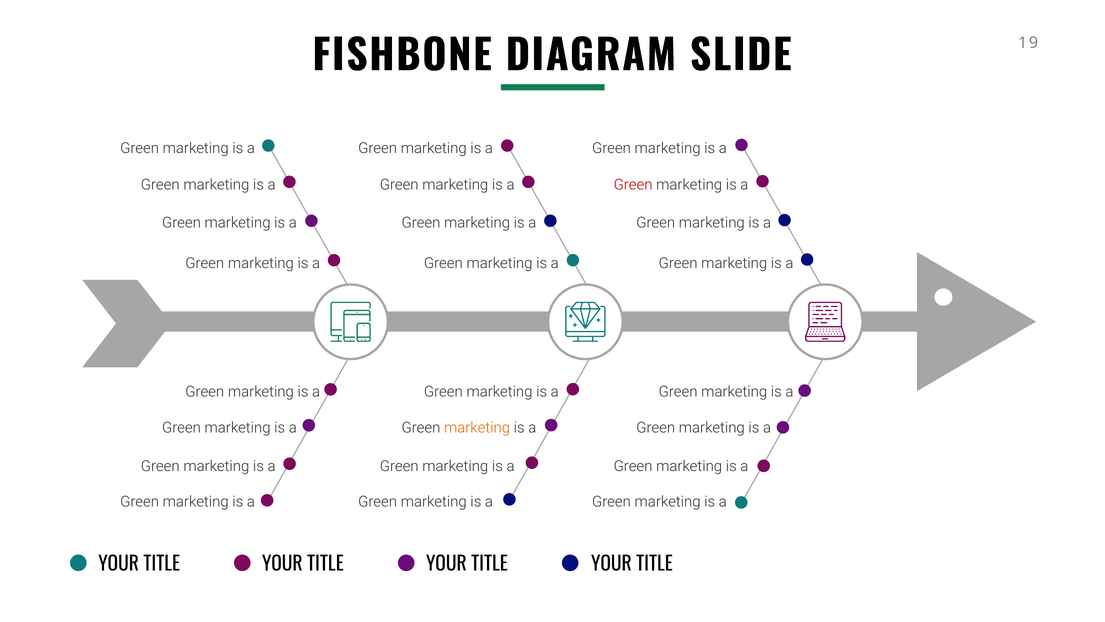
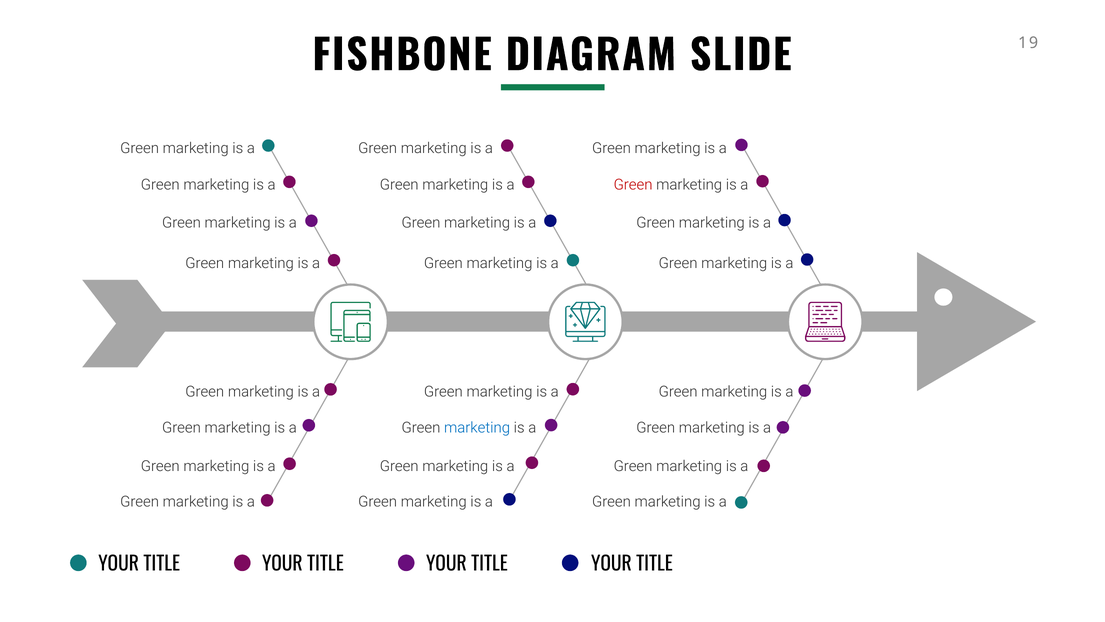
marketing at (477, 427) colour: orange -> blue
